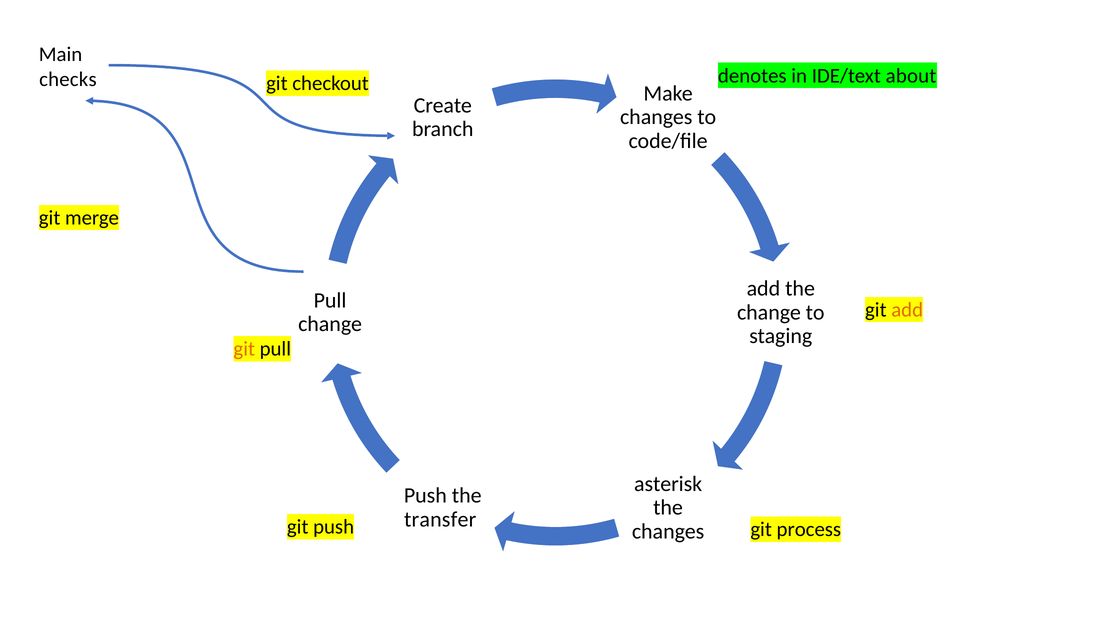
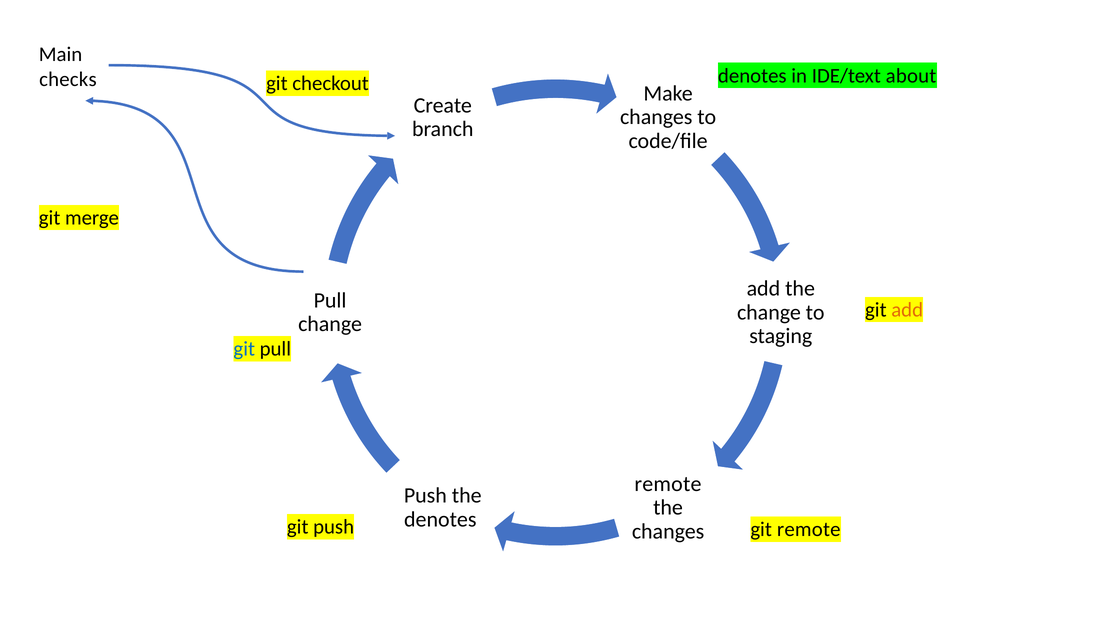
git at (244, 349) colour: orange -> blue
asterisk at (668, 484): asterisk -> remote
transfer at (440, 519): transfer -> denotes
git process: process -> remote
